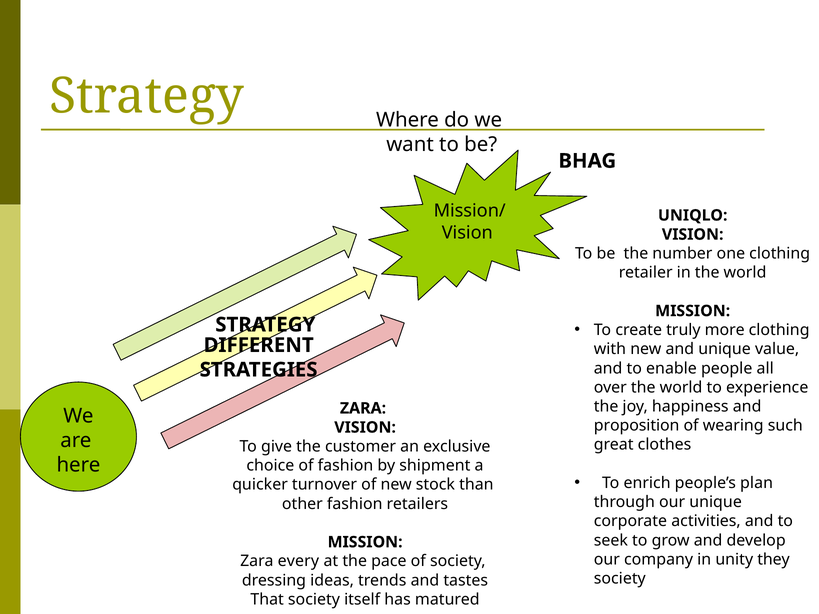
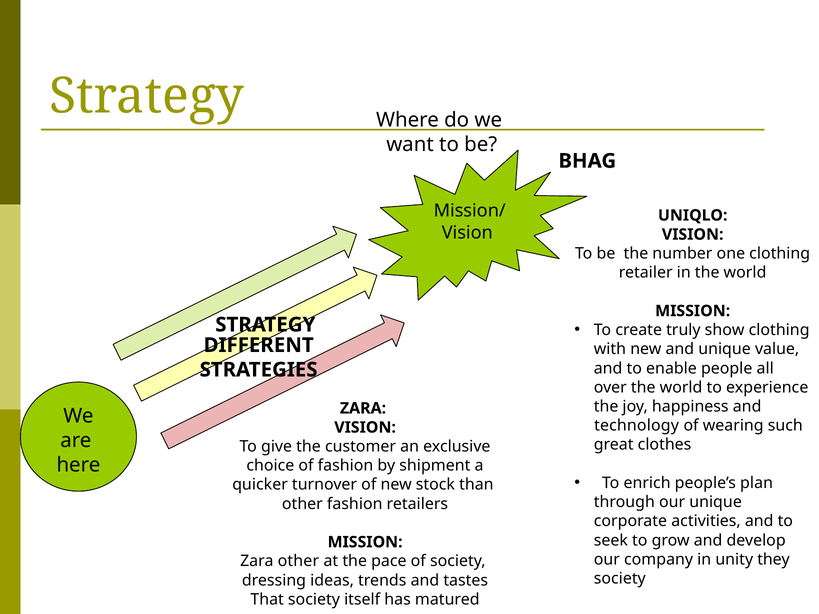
more: more -> show
proposition: proposition -> technology
Zara every: every -> other
